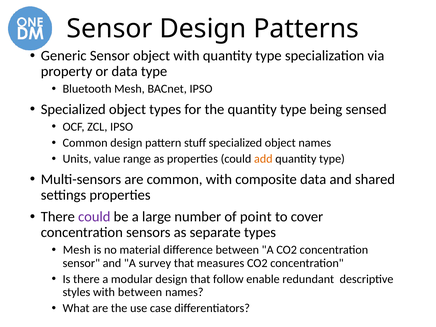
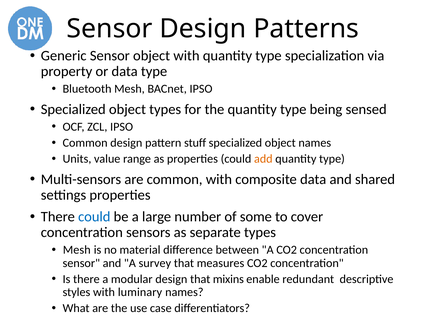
could at (94, 217) colour: purple -> blue
point: point -> some
follow: follow -> mixins
with between: between -> luminary
